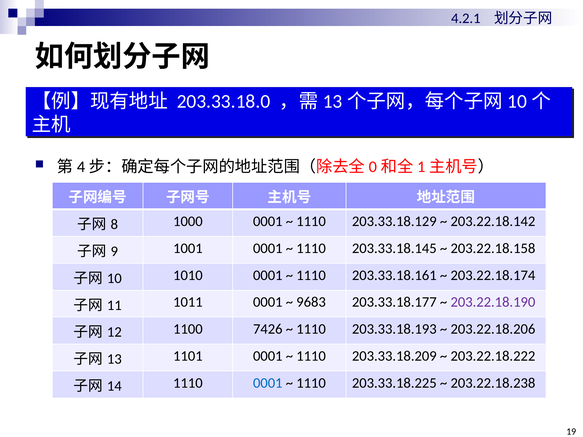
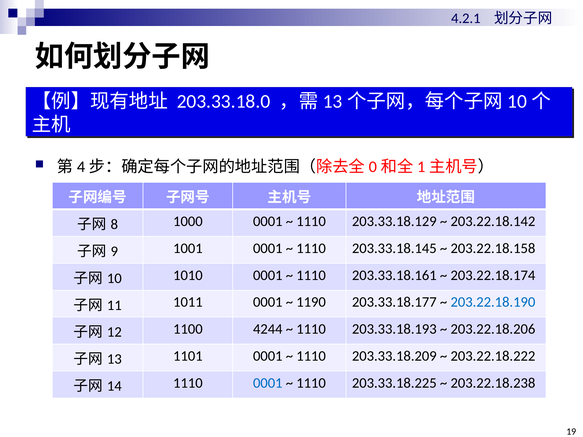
9683: 9683 -> 1190
203.22.18.190 colour: purple -> blue
7426: 7426 -> 4244
